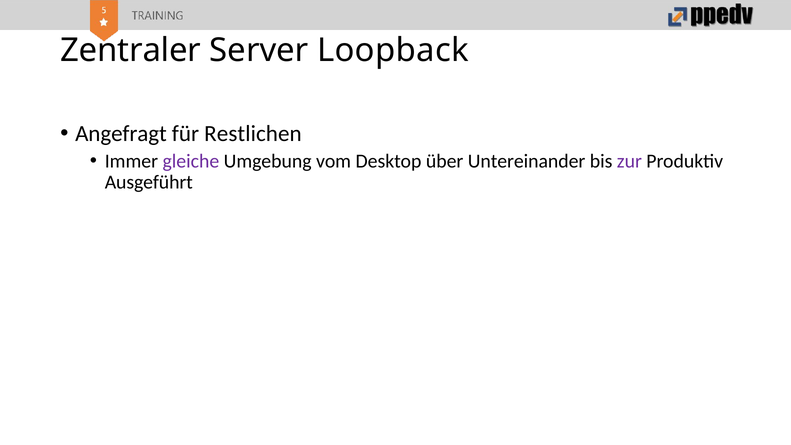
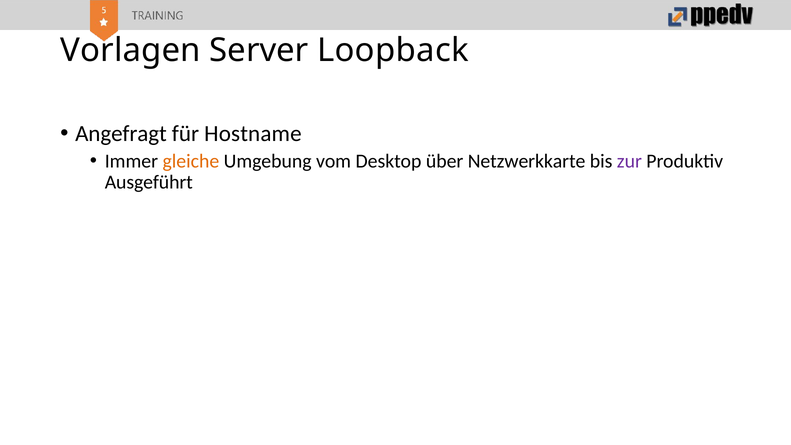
Zentraler: Zentraler -> Vorlagen
Restlichen: Restlichen -> Hostname
gleiche colour: purple -> orange
Untereinander: Untereinander -> Netzwerkkarte
